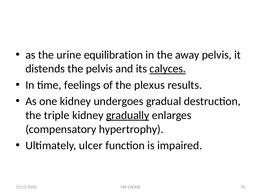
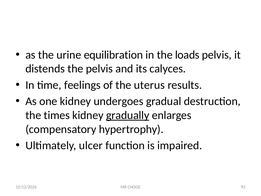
away: away -> loads
calyces underline: present -> none
plexus: plexus -> uterus
triple: triple -> times
